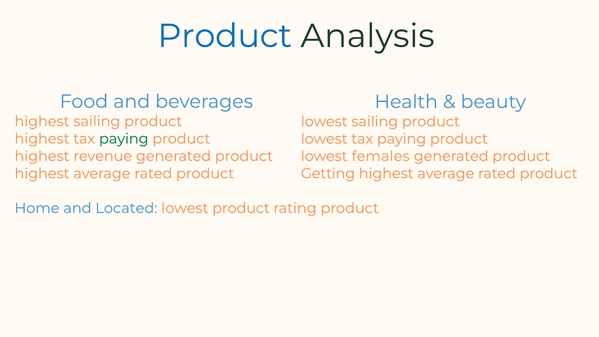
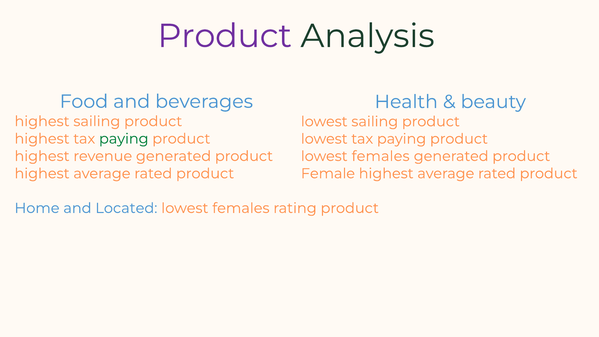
Product at (225, 36) colour: blue -> purple
Getting: Getting -> Female
product at (241, 208): product -> females
